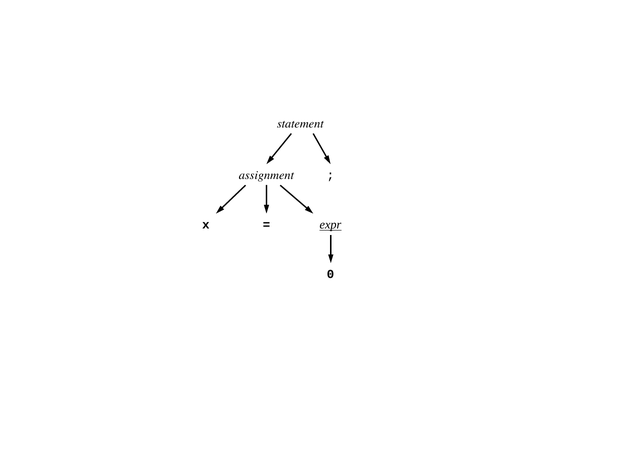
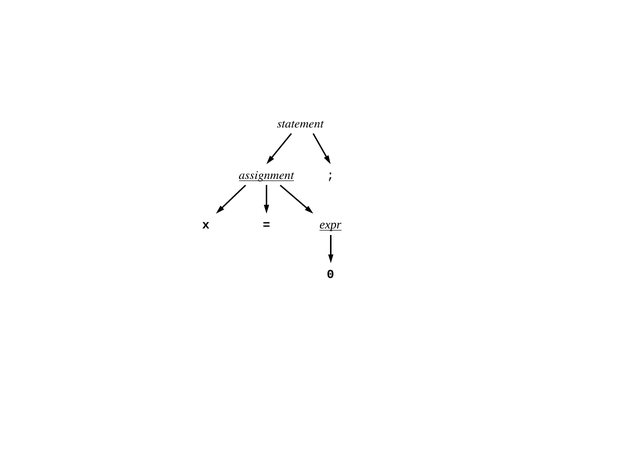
assignment underline: none -> present
